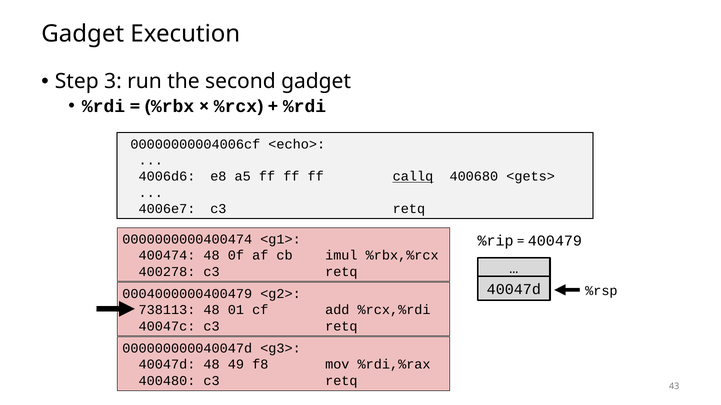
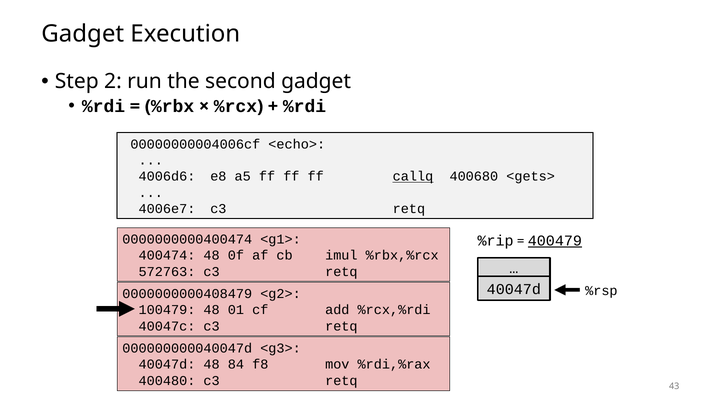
3: 3 -> 2
400479 underline: none -> present
400278: 400278 -> 572763
0004000000400479: 0004000000400479 -> 0000000000408479
738113: 738113 -> 100479
49: 49 -> 84
